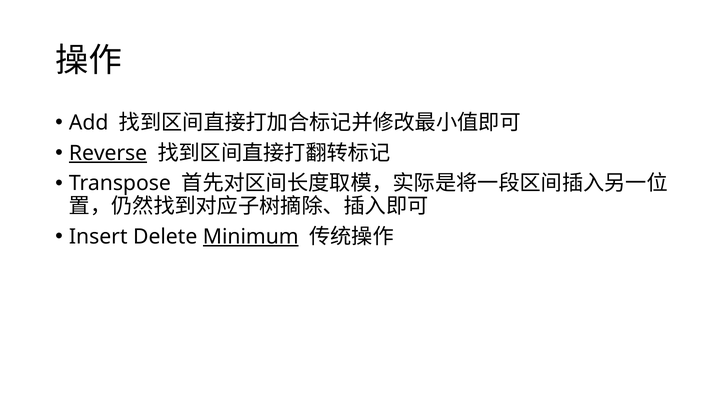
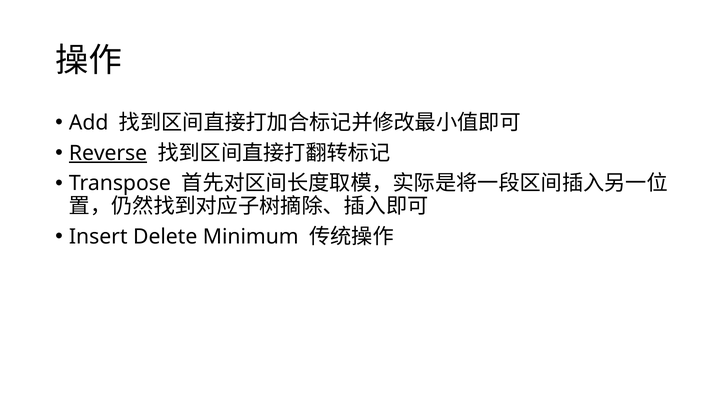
Minimum underline: present -> none
